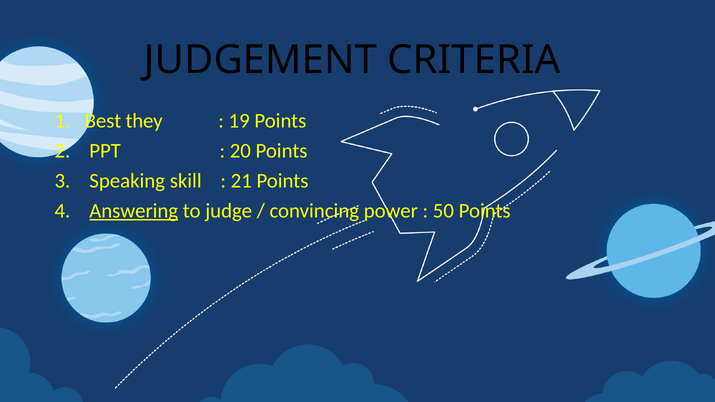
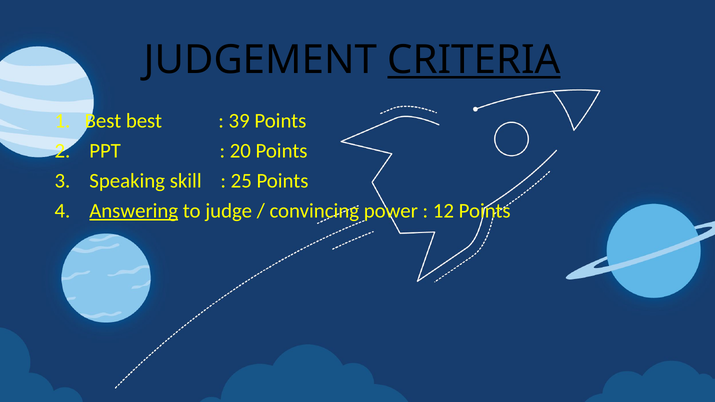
CRITERIA underline: none -> present
Best they: they -> best
19: 19 -> 39
21: 21 -> 25
50: 50 -> 12
